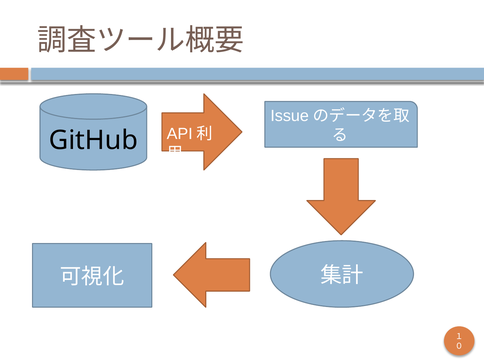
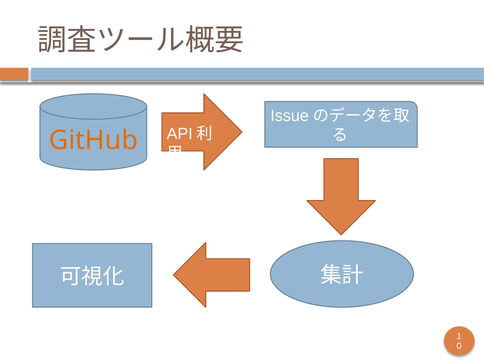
GitHub colour: black -> orange
